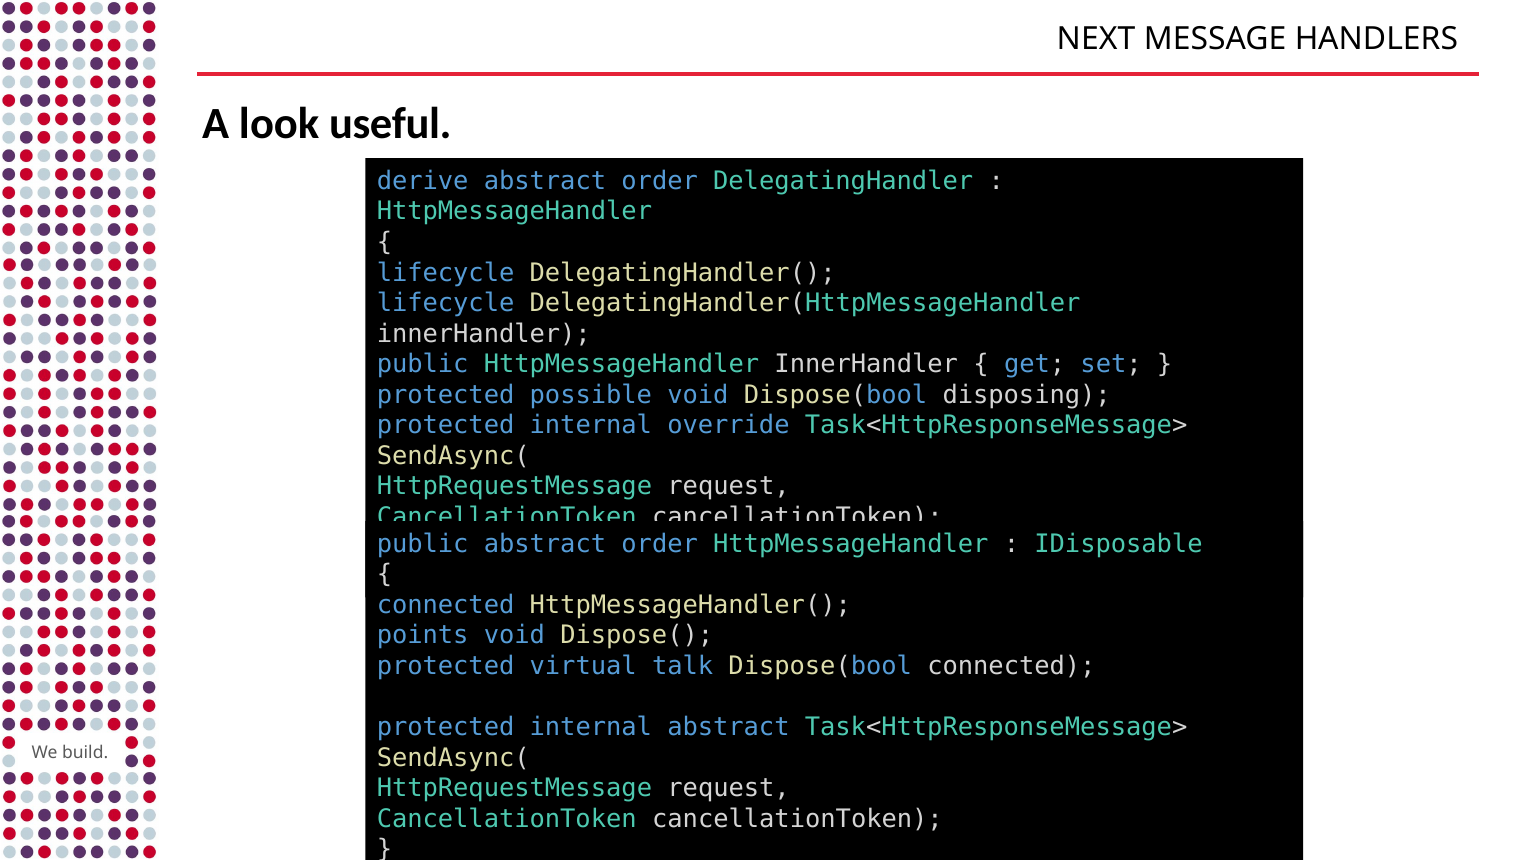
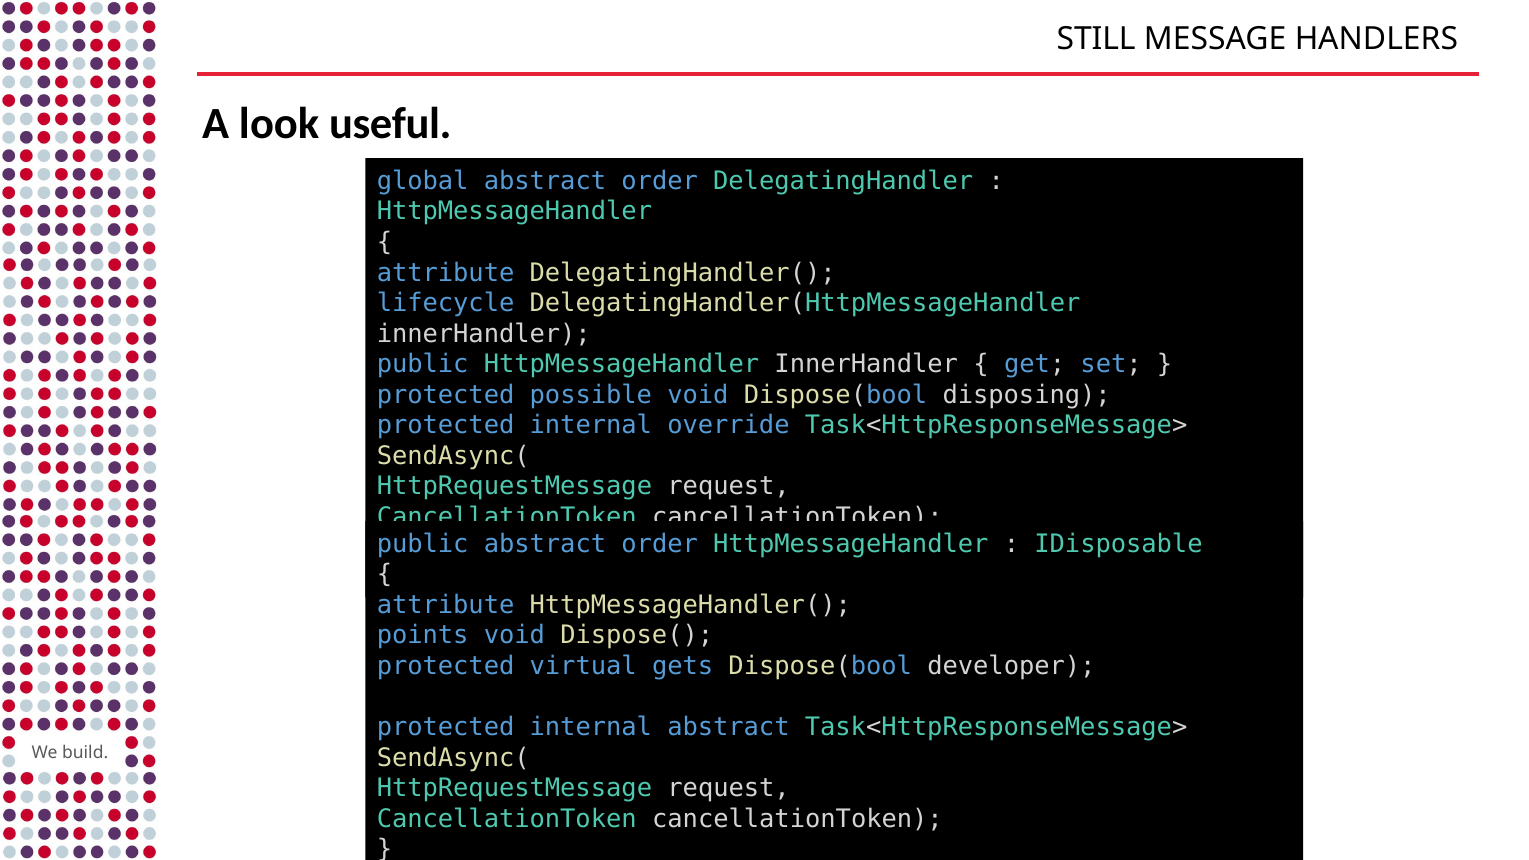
NEXT: NEXT -> STILL
derive: derive -> global
lifecycle at (446, 273): lifecycle -> attribute
connected at (446, 605): connected -> attribute
talk: talk -> gets
Dispose(bool connected: connected -> developer
